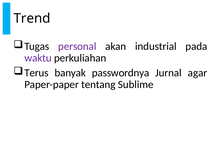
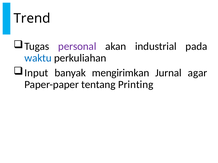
waktu colour: purple -> blue
Terus: Terus -> Input
passwordnya: passwordnya -> mengirimkan
Sublime: Sublime -> Printing
